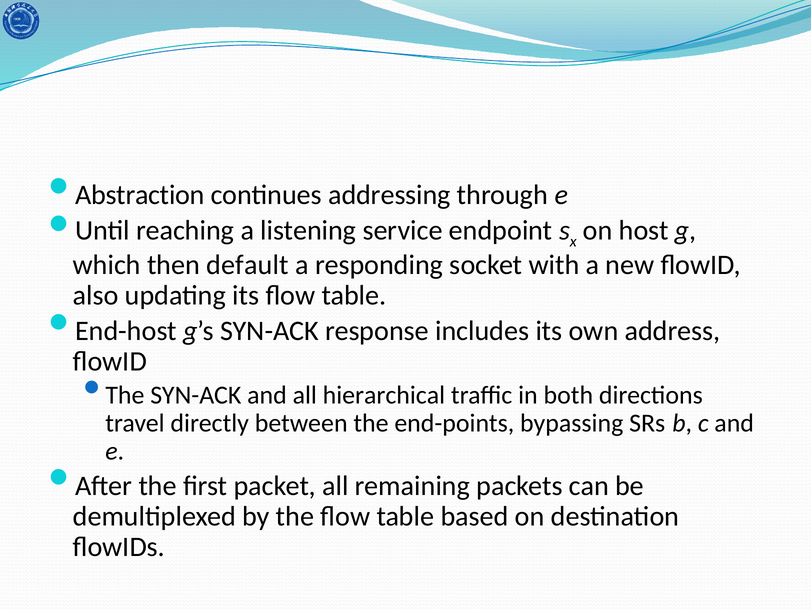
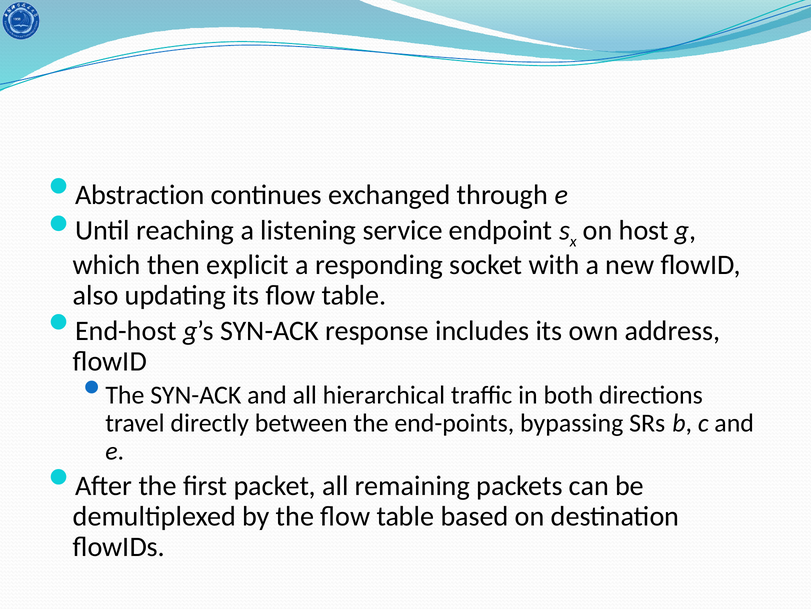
addressing: addressing -> exchanged
default: default -> explicit
